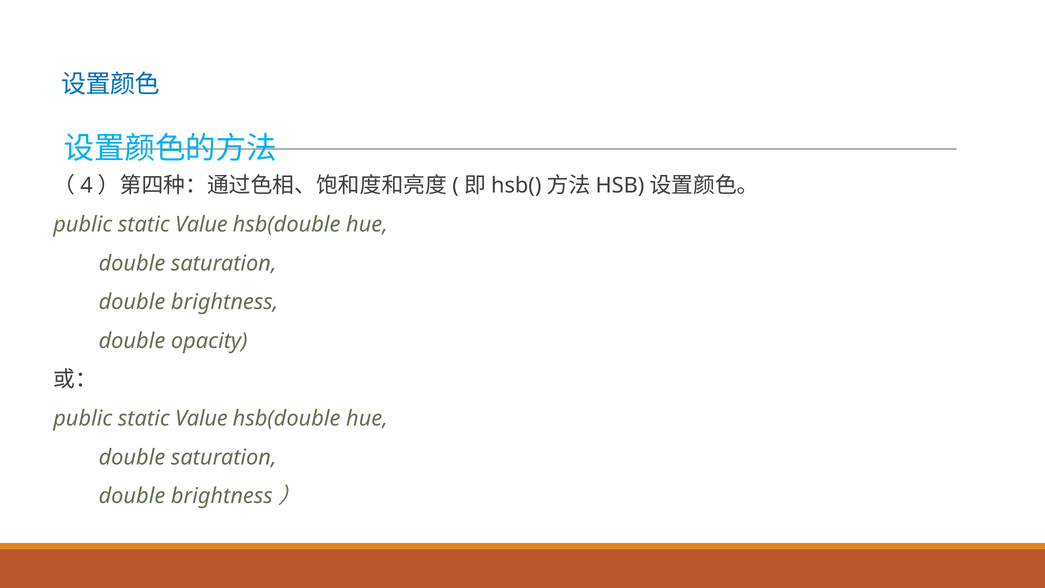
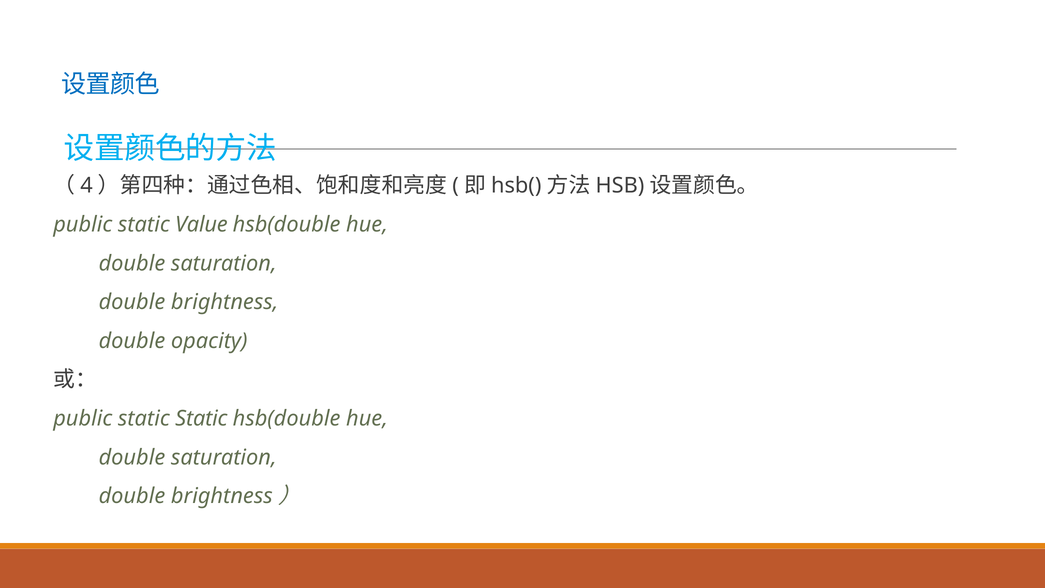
Value at (201, 419): Value -> Static
